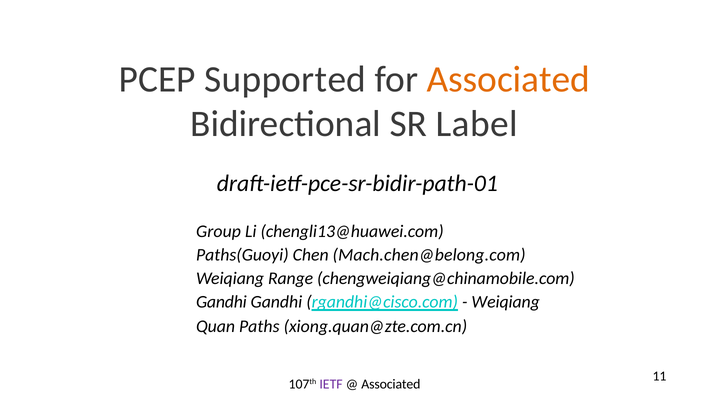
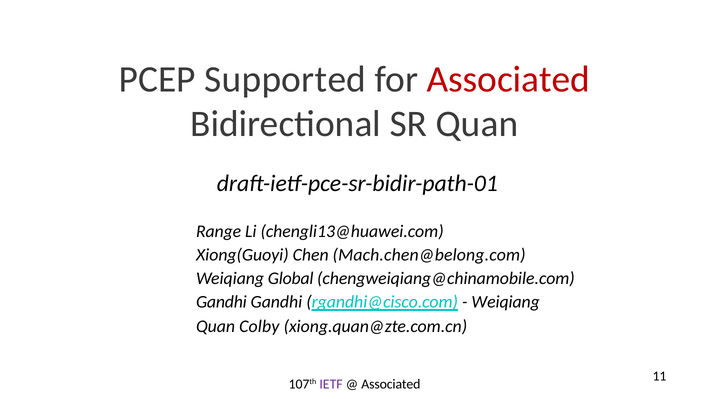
Associated at (508, 79) colour: orange -> red
SR Label: Label -> Quan
Group: Group -> Range
Paths(Guoyi: Paths(Guoyi -> Xiong(Guoyi
Range: Range -> Global
Paths: Paths -> Colby
